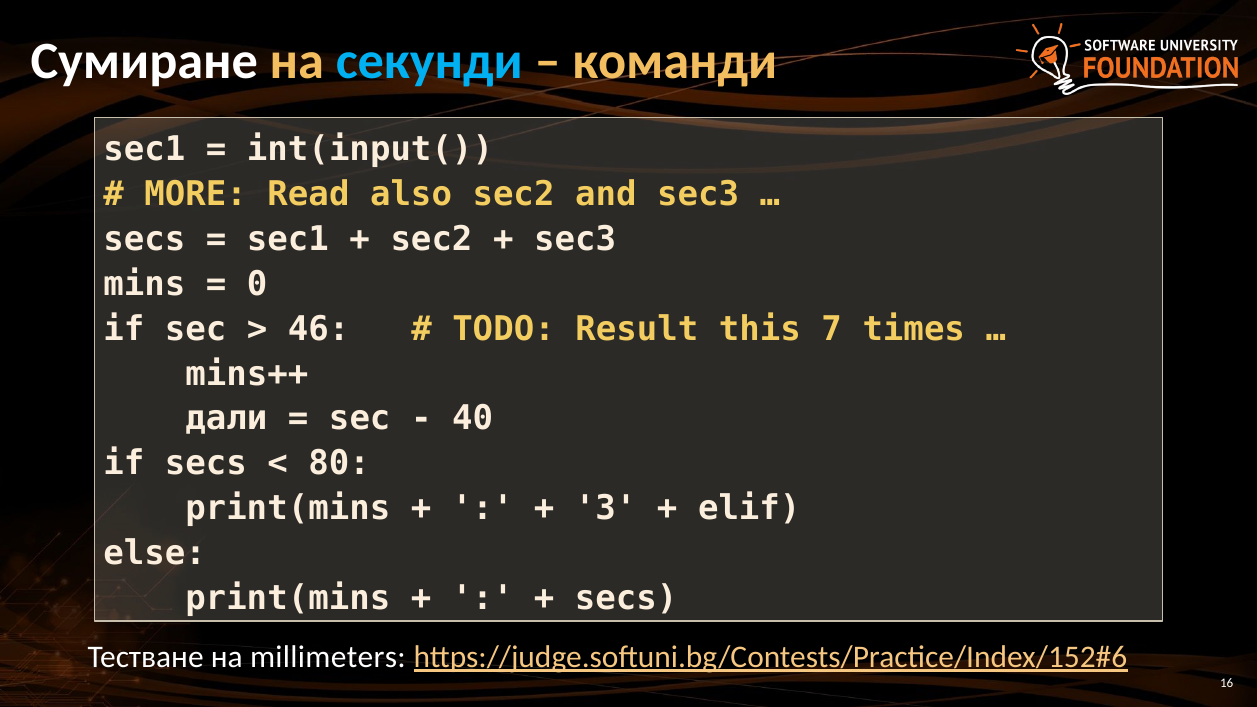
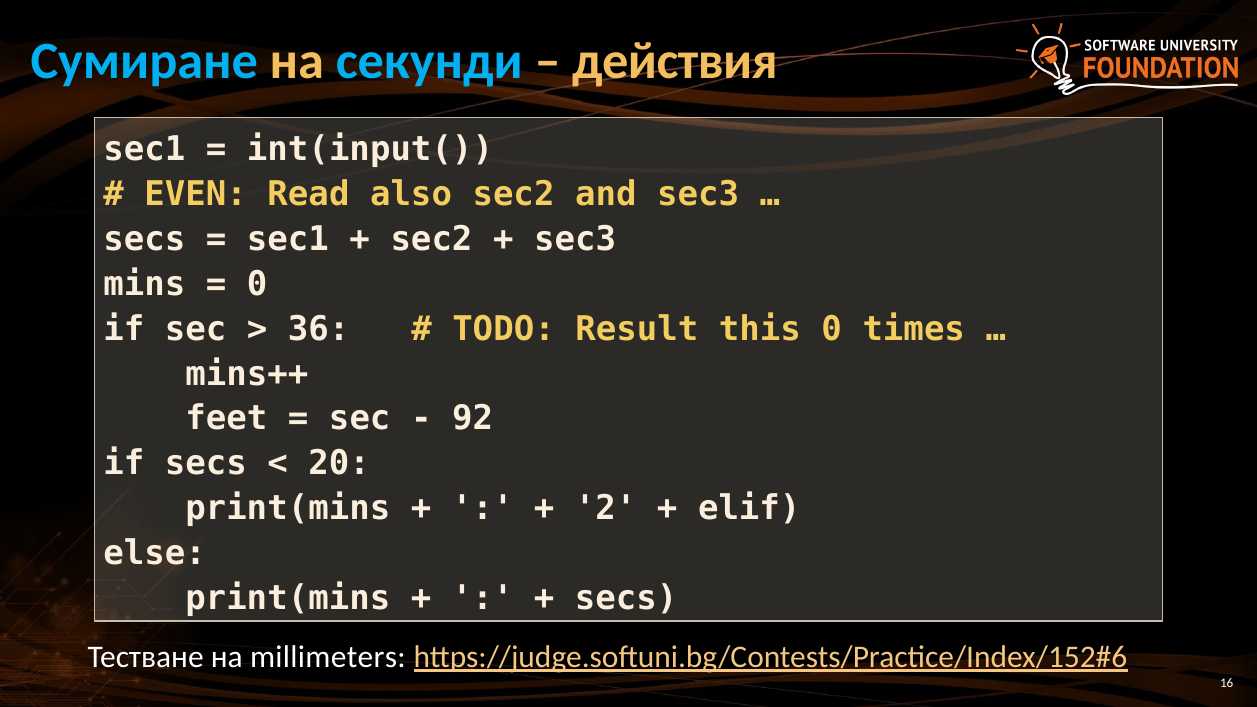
Сумиране colour: white -> light blue
команди: команди -> действия
MORE: MORE -> EVEN
46: 46 -> 36
this 7: 7 -> 0
дали: дали -> feet
40: 40 -> 92
80: 80 -> 20
3: 3 -> 2
